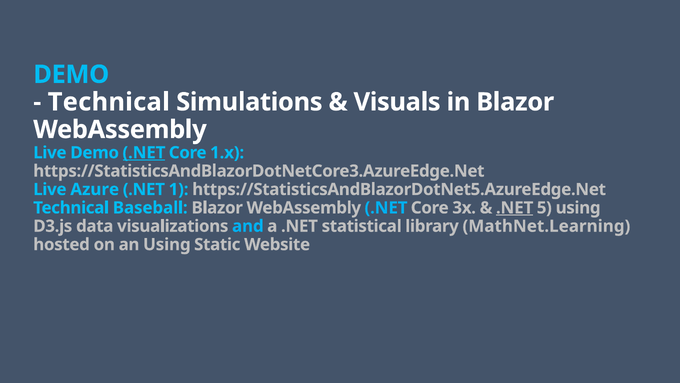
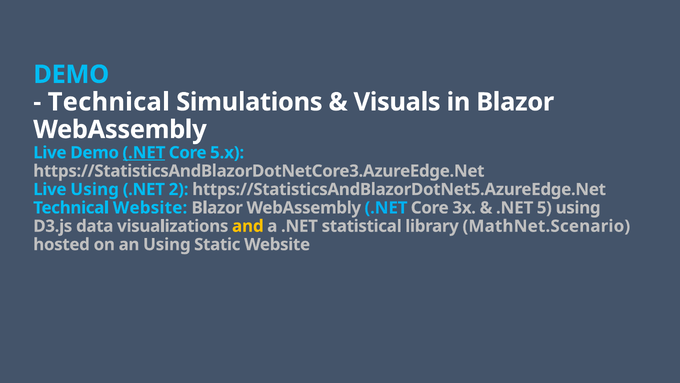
1.x: 1.x -> 5.x
Live Azure: Azure -> Using
1: 1 -> 2
Technical Baseball: Baseball -> Website
.NET at (515, 208) underline: present -> none
and colour: light blue -> yellow
MathNet.Learning: MathNet.Learning -> MathNet.Scenario
